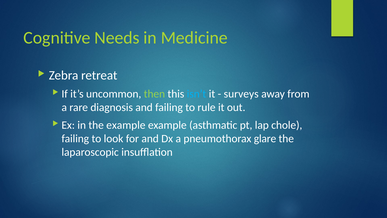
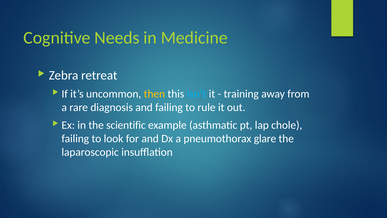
then colour: light green -> yellow
surveys: surveys -> training
the example: example -> scientific
